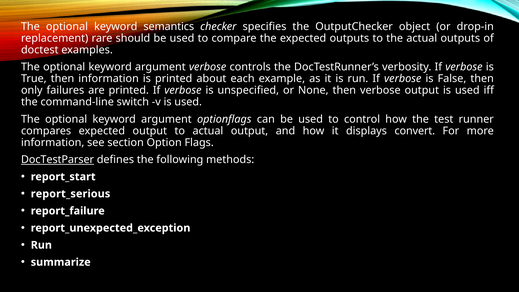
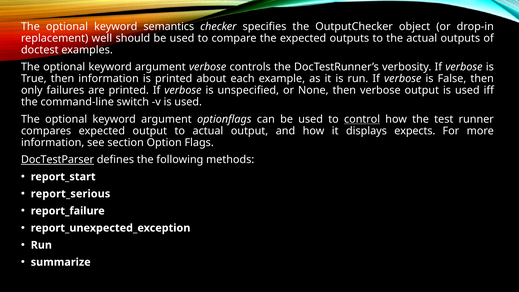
rare: rare -> well
control underline: none -> present
convert: convert -> expects
